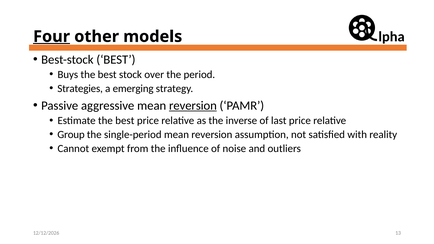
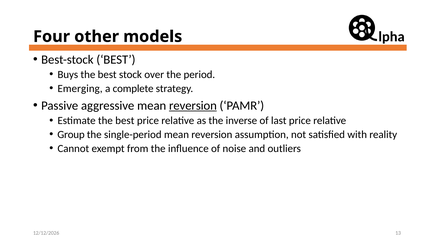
Four underline: present -> none
Strategies: Strategies -> Emerging
emerging: emerging -> complete
